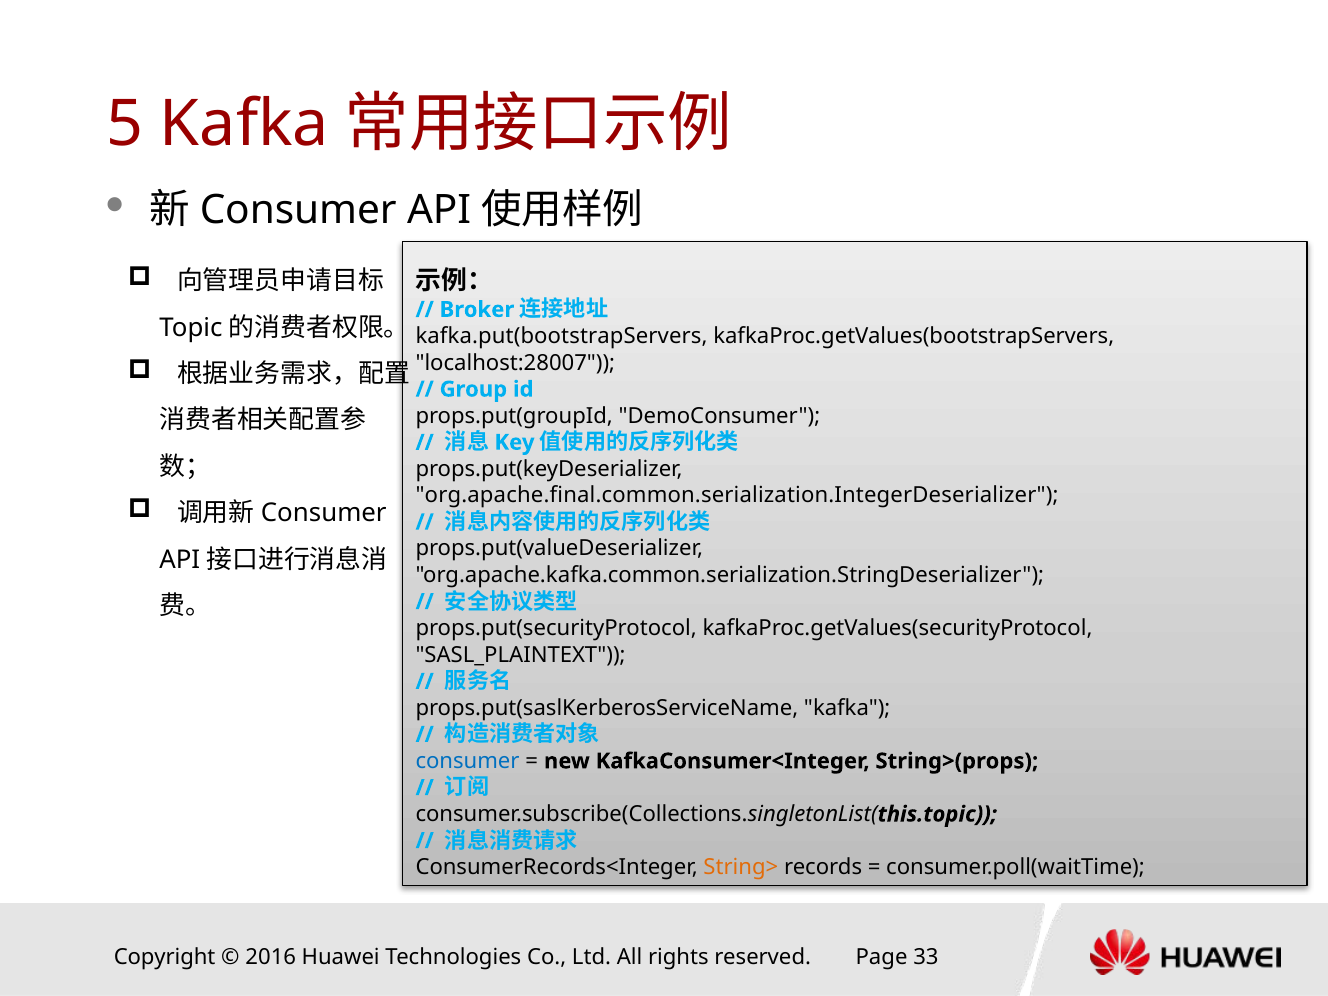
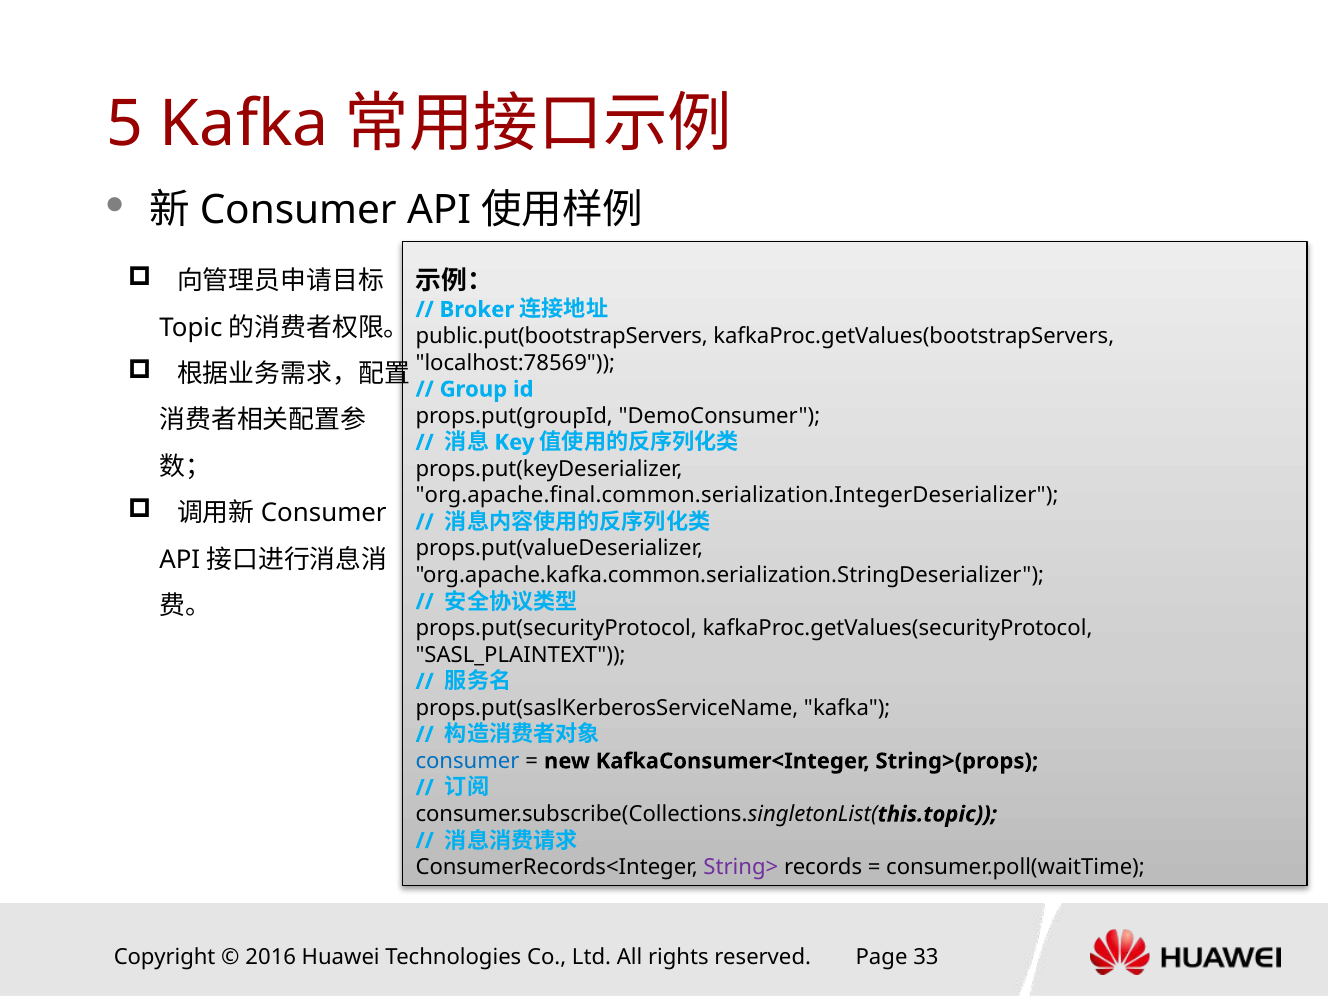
kafka.put(bootstrapServers: kafka.put(bootstrapServers -> public.put(bootstrapServers
localhost:28007: localhost:28007 -> localhost:78569
String> colour: orange -> purple
